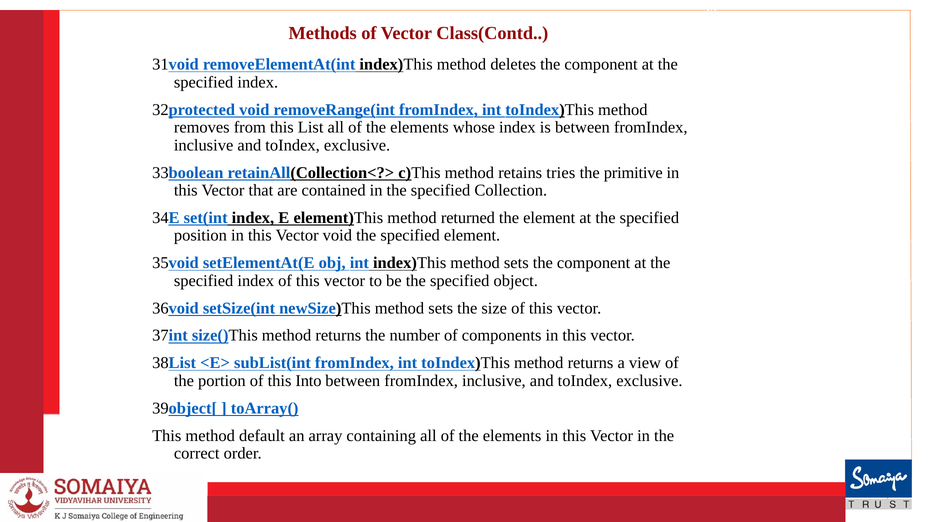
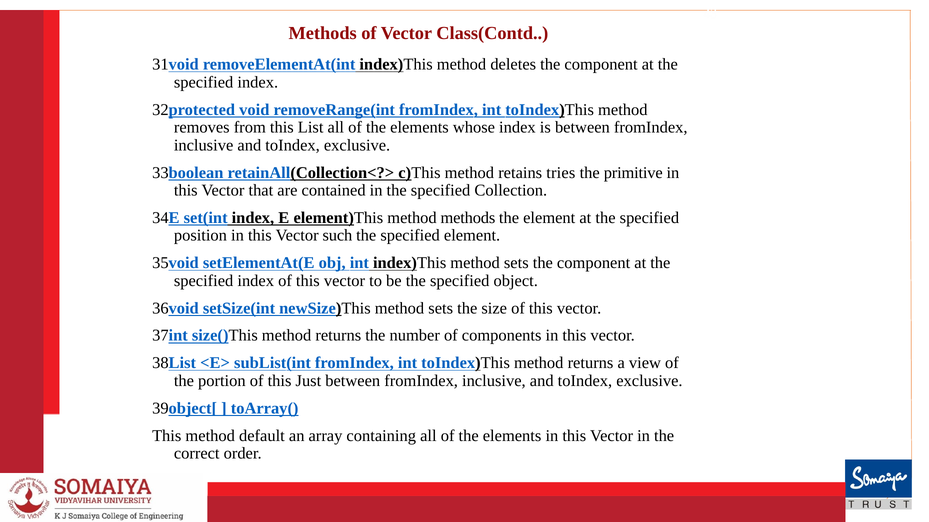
method returned: returned -> methods
Vector void: void -> such
Into: Into -> Just
